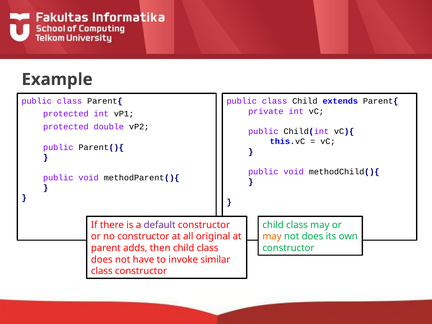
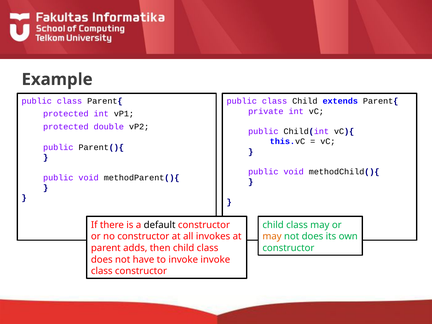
default colour: purple -> black
original: original -> invokes
invoke similar: similar -> invoke
